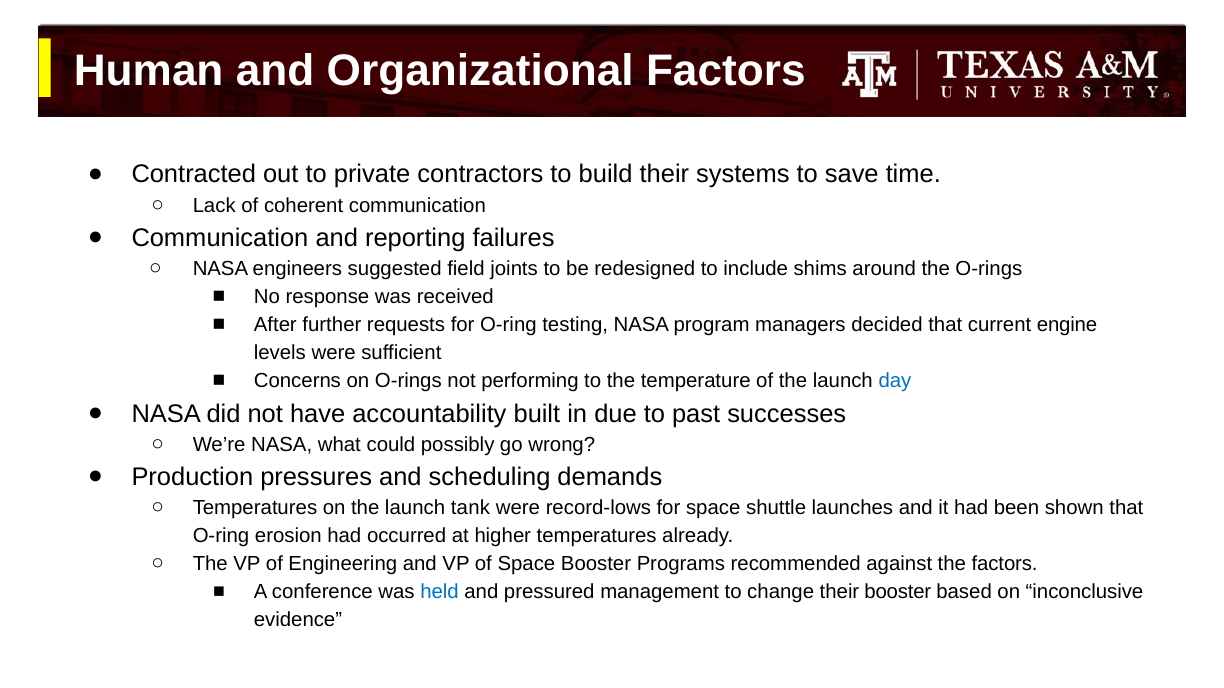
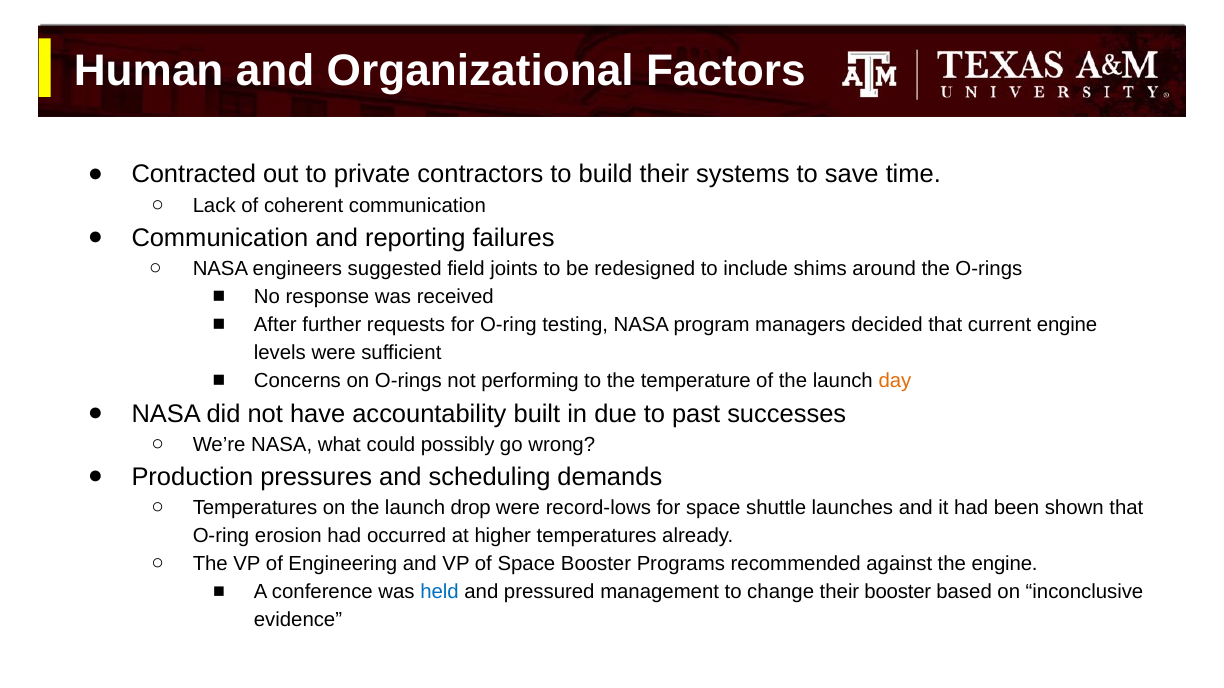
day colour: blue -> orange
tank: tank -> drop
the factors: factors -> engine
